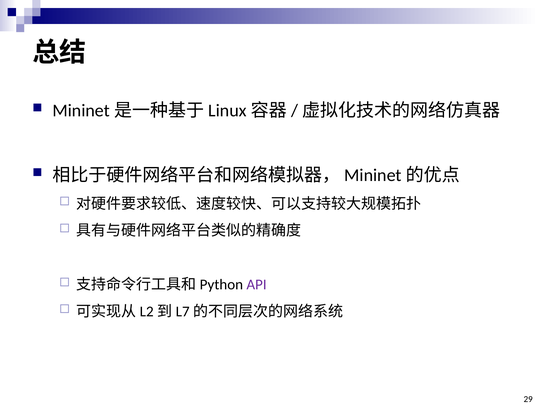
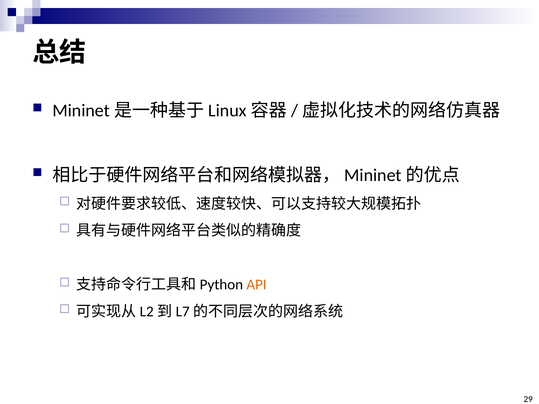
API colour: purple -> orange
